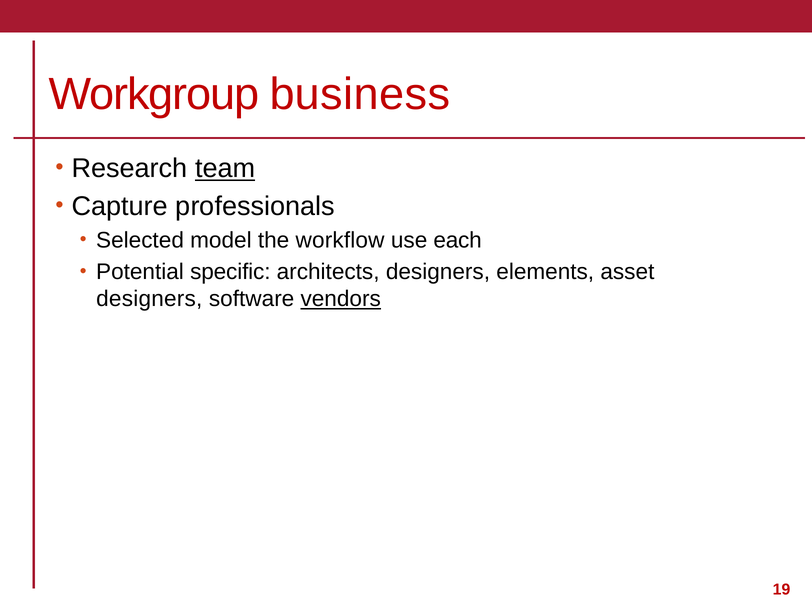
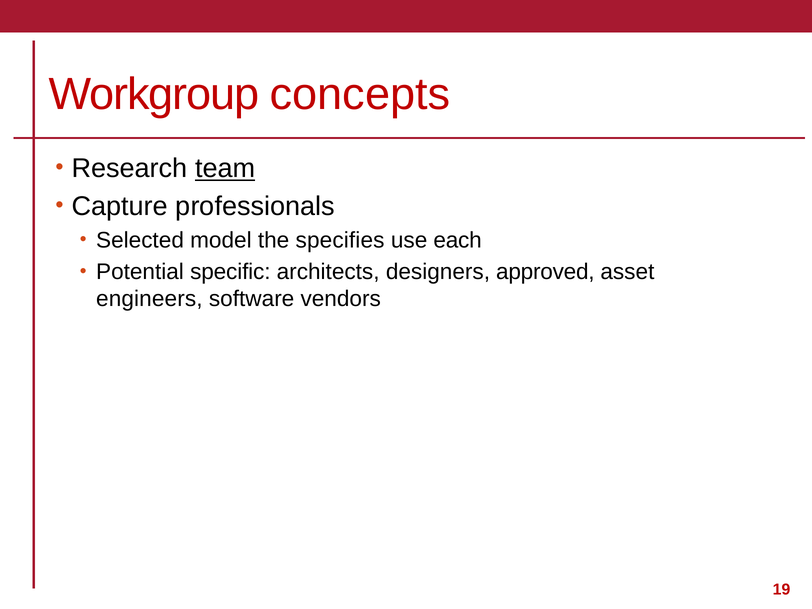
business: business -> concepts
workflow: workflow -> specifies
elements: elements -> approved
designers at (149, 299): designers -> engineers
vendors underline: present -> none
